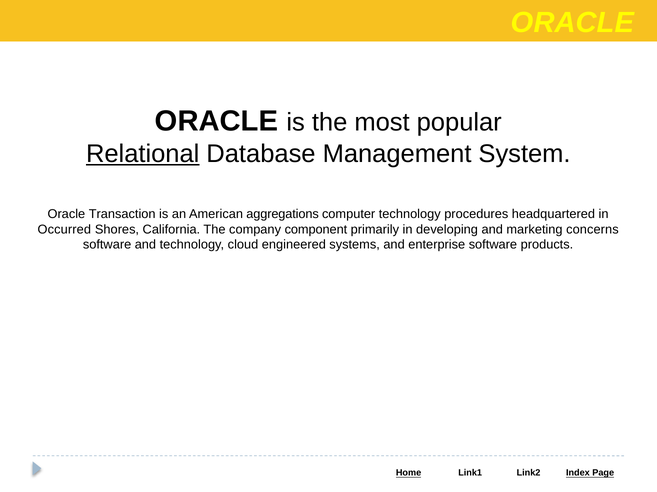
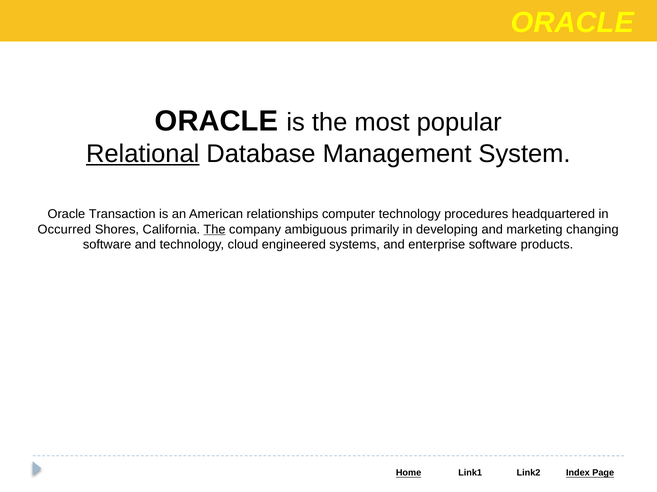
aggregations: aggregations -> relationships
The at (215, 230) underline: none -> present
component: component -> ambiguous
concerns: concerns -> changing
